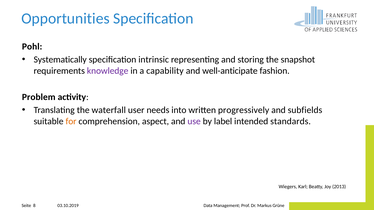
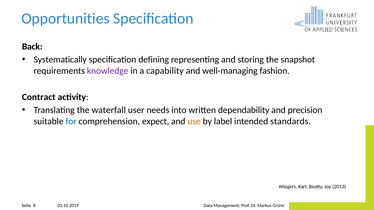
Pohl: Pohl -> Back
intrinsic: intrinsic -> defining
well-anticipate: well-anticipate -> well-managing
Problem: Problem -> Contract
progressively: progressively -> dependability
subfields: subfields -> precision
for colour: orange -> blue
aspect: aspect -> expect
use colour: purple -> orange
